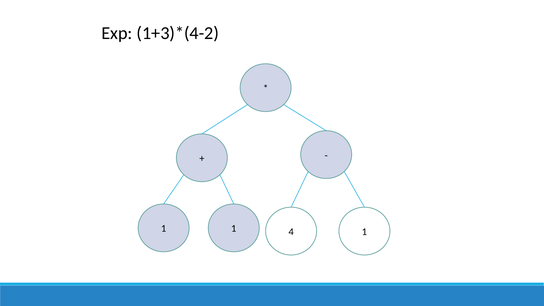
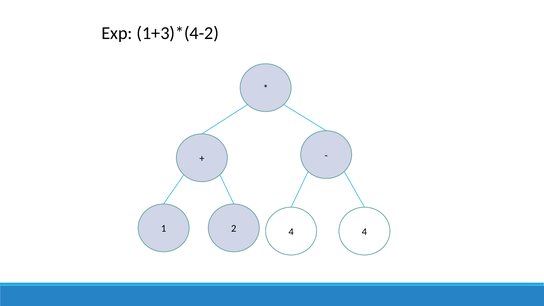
1 1: 1 -> 2
4 1: 1 -> 4
